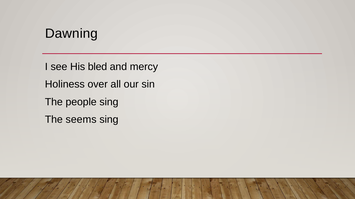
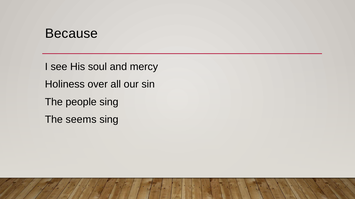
Dawning: Dawning -> Because
bled: bled -> soul
